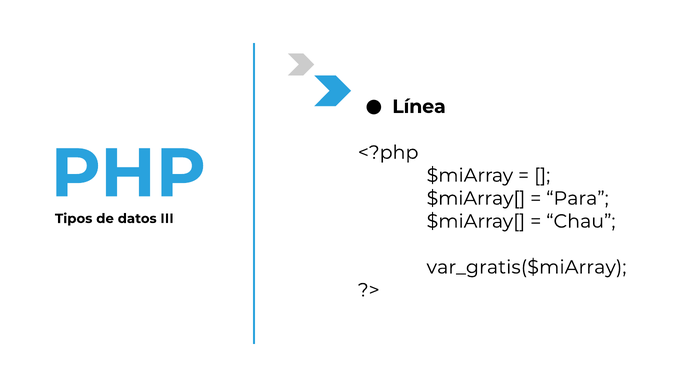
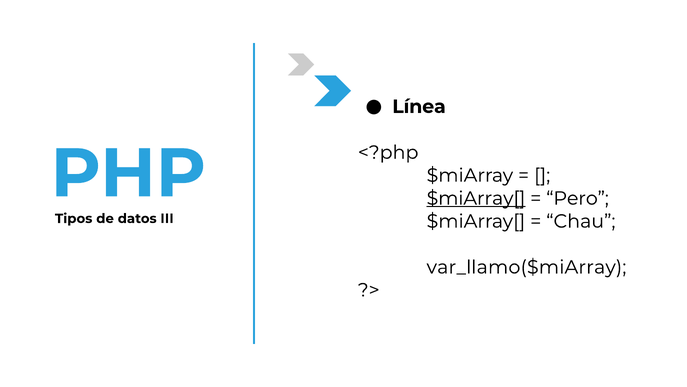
$miArray[ at (476, 198) underline: none -> present
Para: Para -> Pero
var_gratis($miArray: var_gratis($miArray -> var_llamo($miArray
